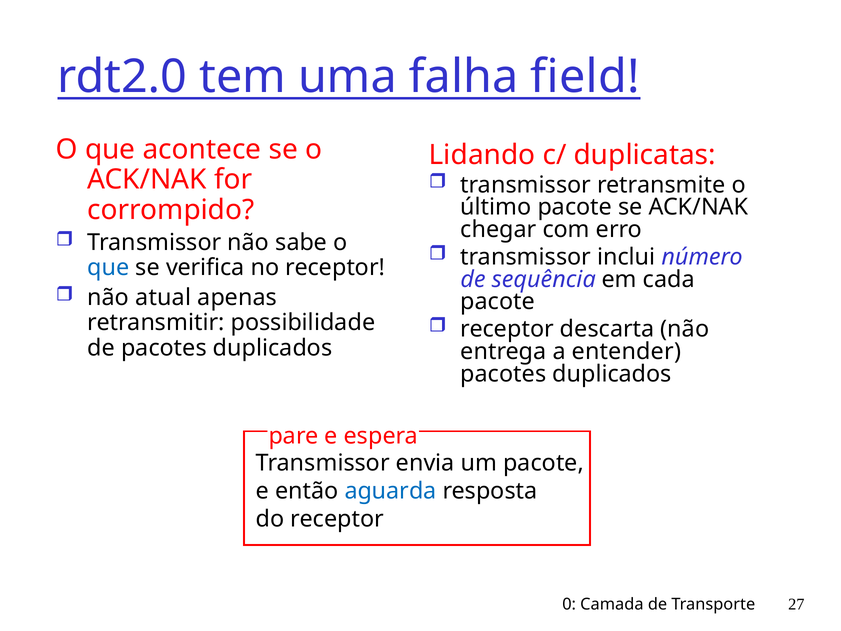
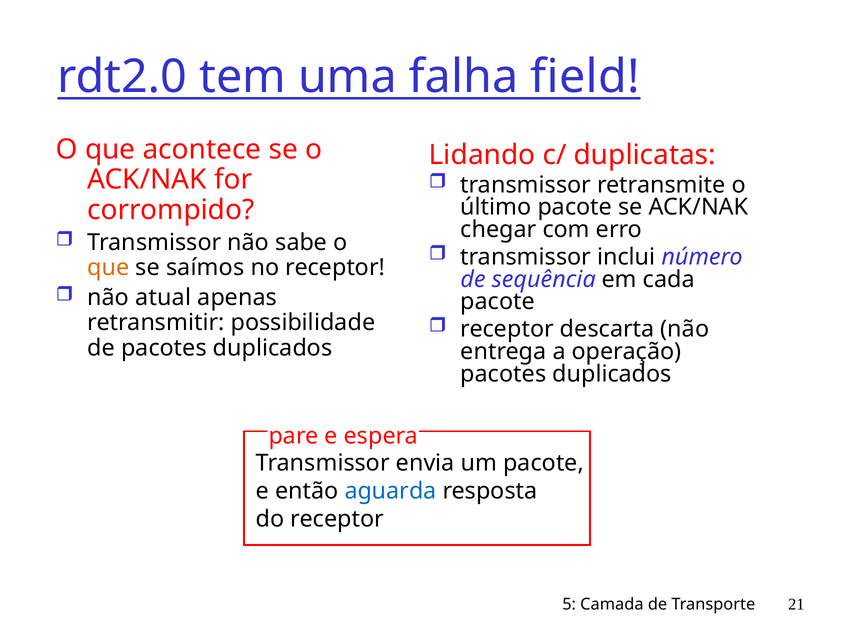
que at (108, 267) colour: blue -> orange
verifica: verifica -> saímos
entender: entender -> operação
0: 0 -> 5
27: 27 -> 21
